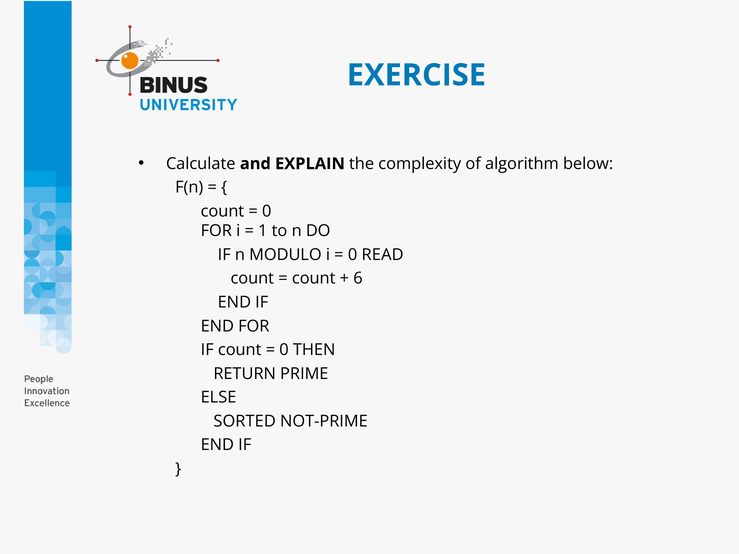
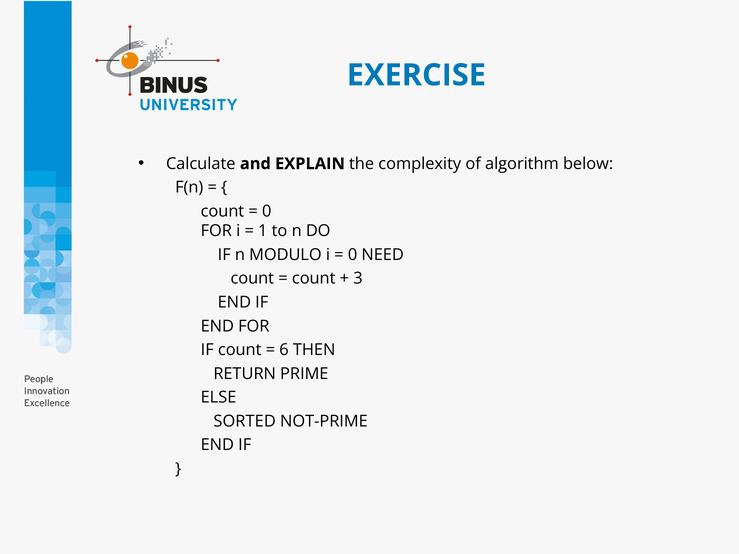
READ: READ -> NEED
6: 6 -> 3
0 at (284, 350): 0 -> 6
